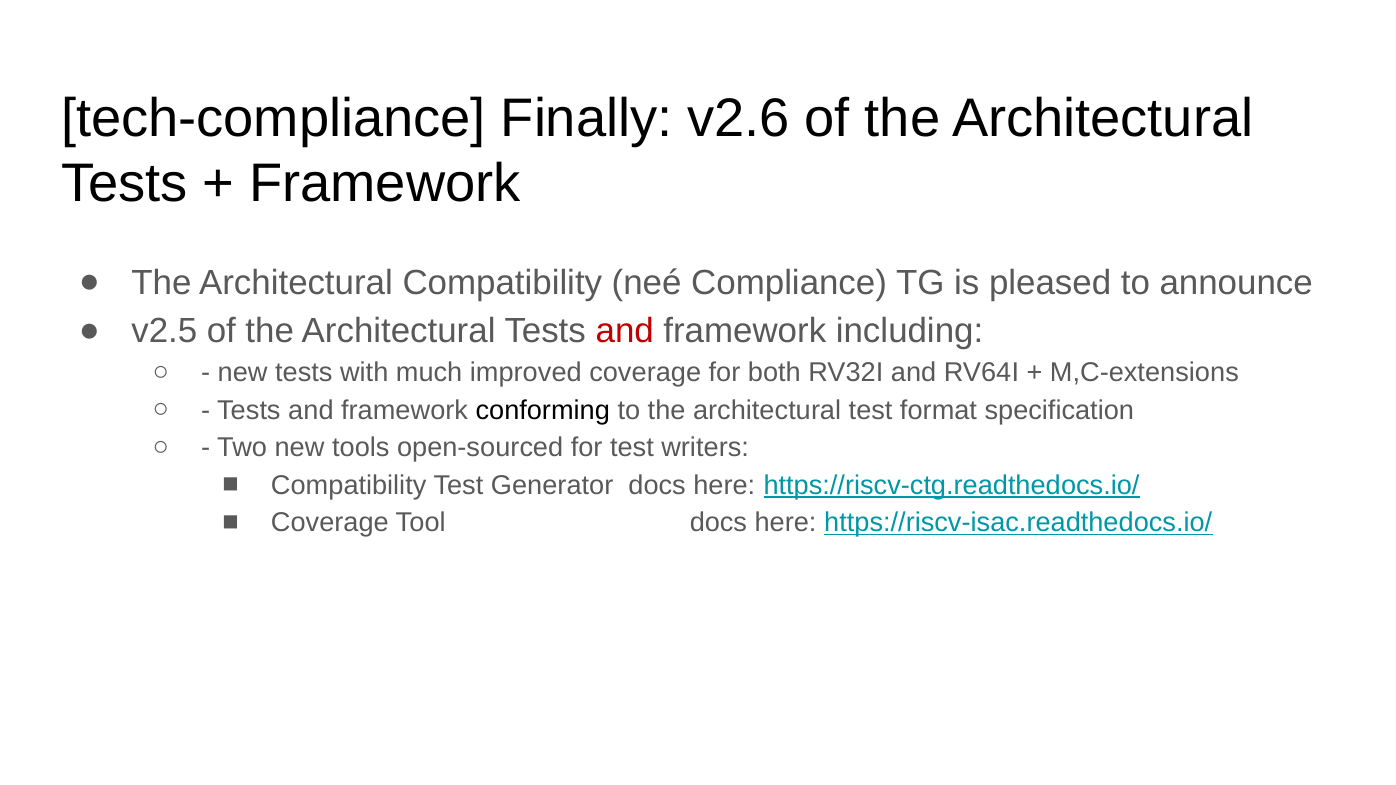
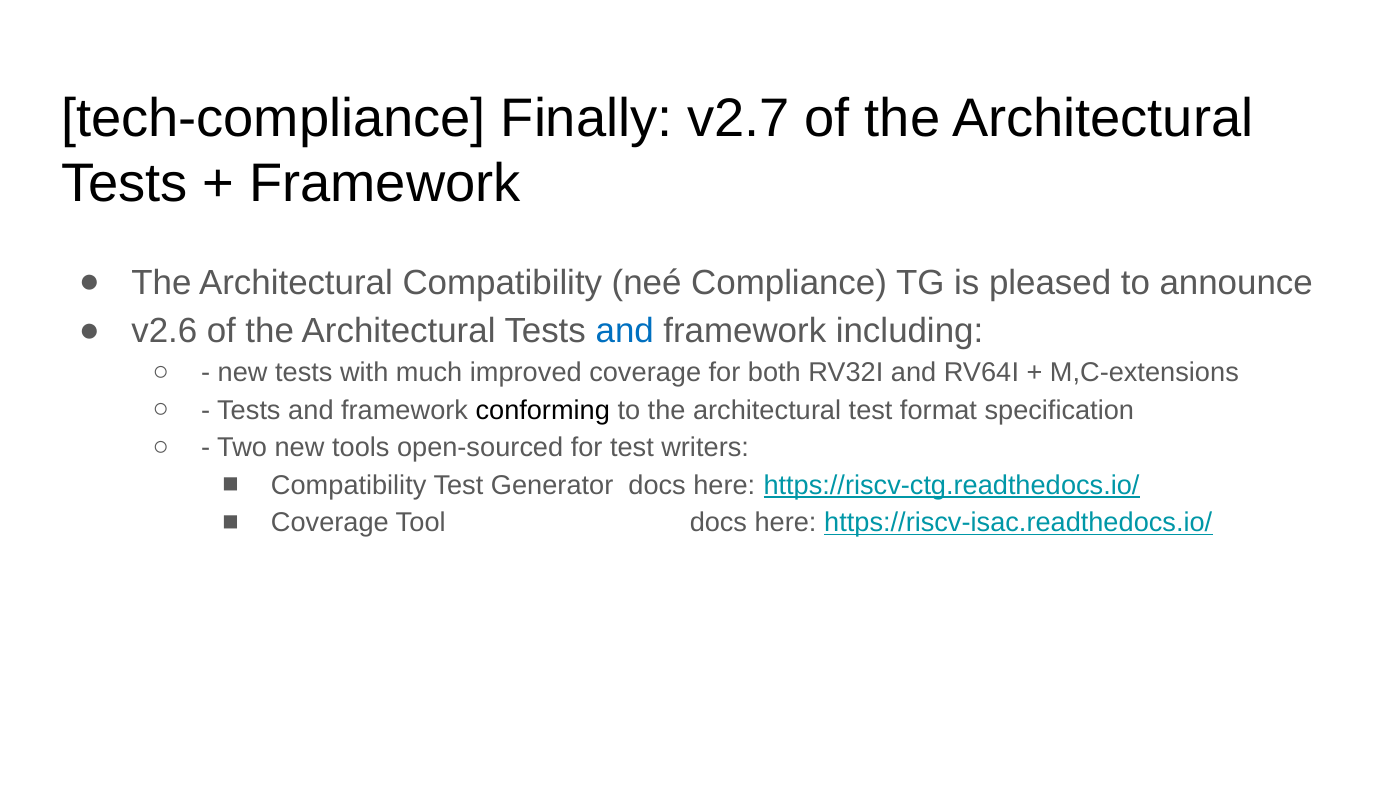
v2.6: v2.6 -> v2.7
v2.5: v2.5 -> v2.6
and at (625, 331) colour: red -> blue
